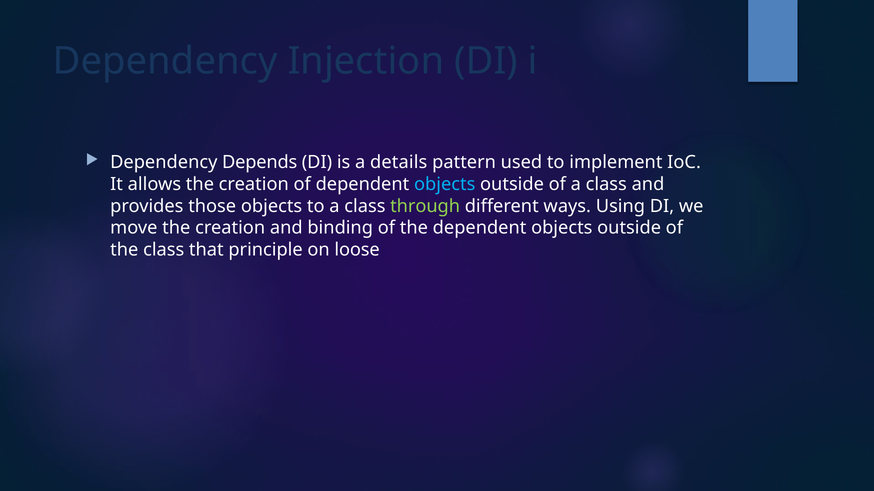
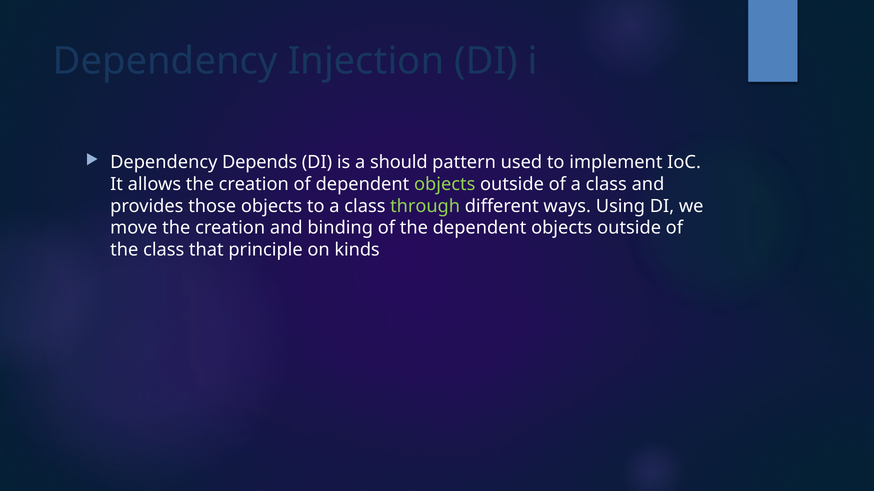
details: details -> should
objects at (445, 185) colour: light blue -> light green
loose: loose -> kinds
